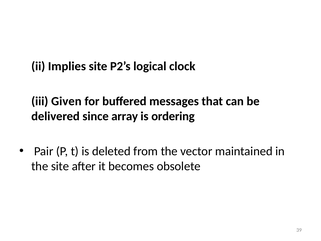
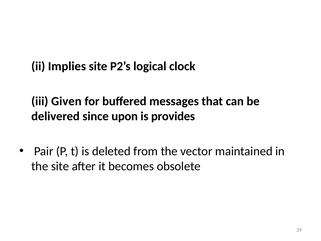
array: array -> upon
ordering: ordering -> provides
